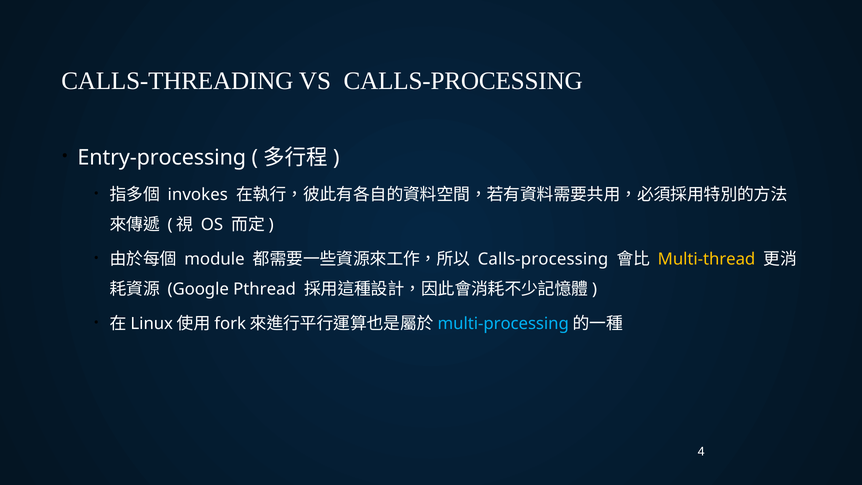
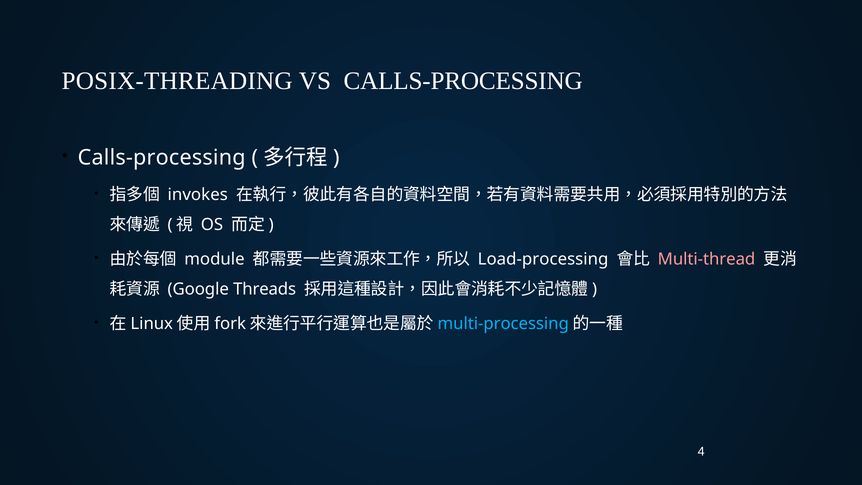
CALLS-THREADING: CALLS-THREADING -> POSIX-THREADING
Entry-processing at (162, 158): Entry-processing -> Calls-processing
Calls-processing at (543, 259): Calls-processing -> Load-processing
Multi-thread colour: yellow -> pink
Pthread: Pthread -> Threads
